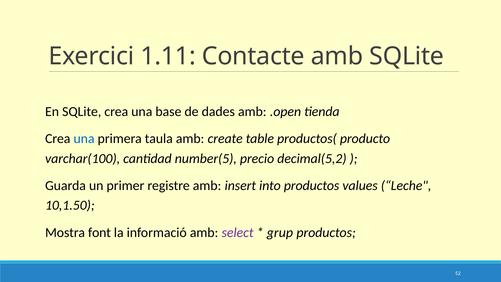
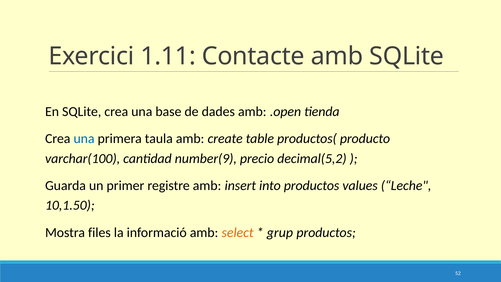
number(5: number(5 -> number(9
font: font -> files
select colour: purple -> orange
